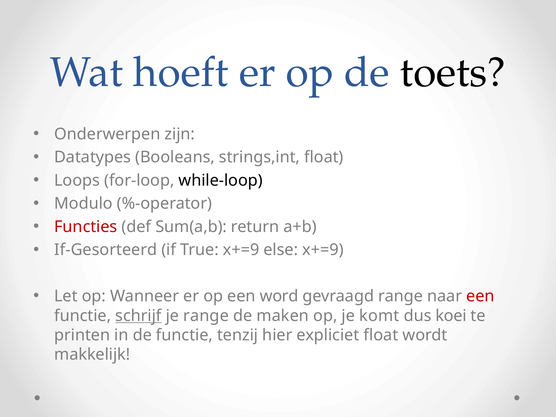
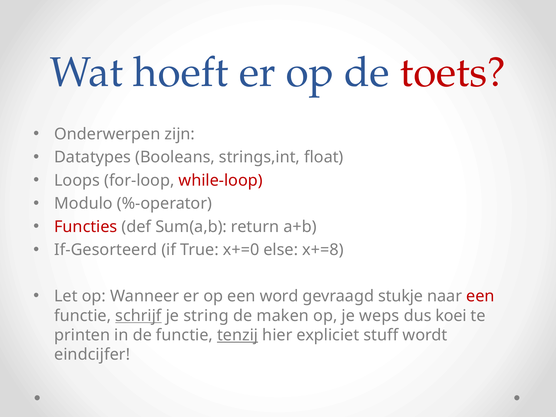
toets colour: black -> red
while-loop colour: black -> red
True x+=9: x+=9 -> x+=0
else x+=9: x+=9 -> x+=8
gevraagd range: range -> stukje
je range: range -> string
komt: komt -> weps
tenzij underline: none -> present
expliciet float: float -> stuff
makkelijk: makkelijk -> eindcijfer
